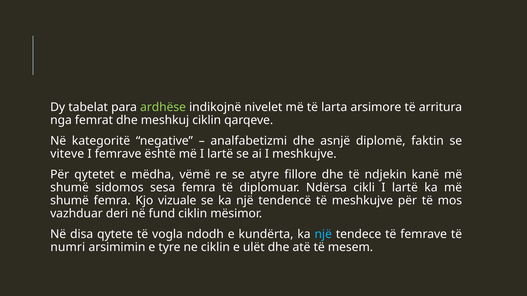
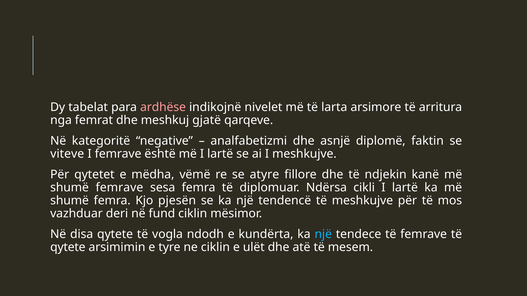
ardhëse colour: light green -> pink
meshkuj ciklin: ciklin -> gjatë
shumë sidomos: sidomos -> femrave
vizuale: vizuale -> pjesën
numri at (68, 248): numri -> qytete
